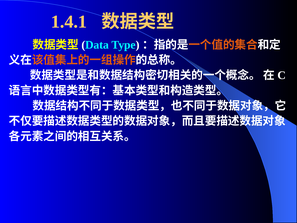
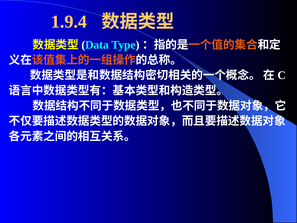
1.4.1: 1.4.1 -> 1.9.4
